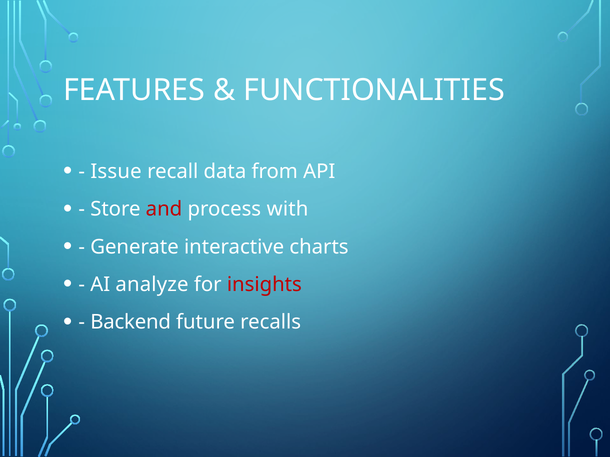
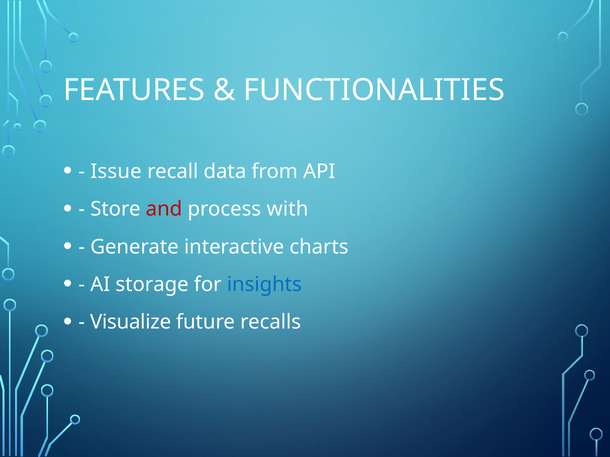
analyze: analyze -> storage
insights colour: red -> blue
Backend: Backend -> Visualize
